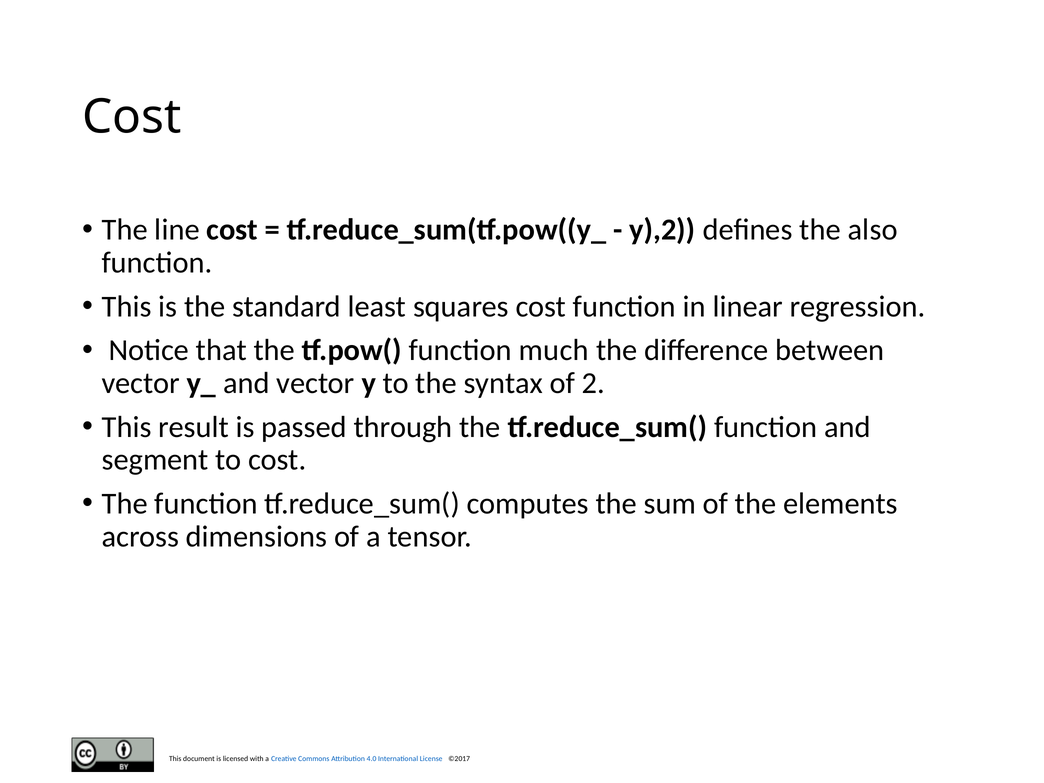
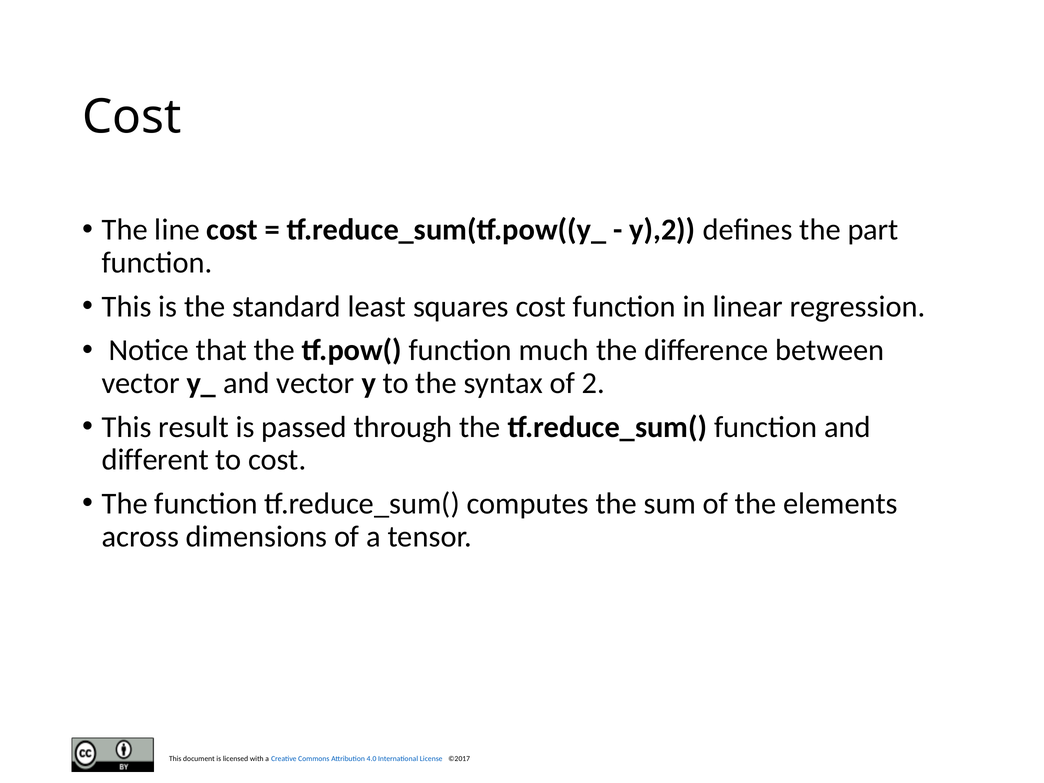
also: also -> part
segment: segment -> different
